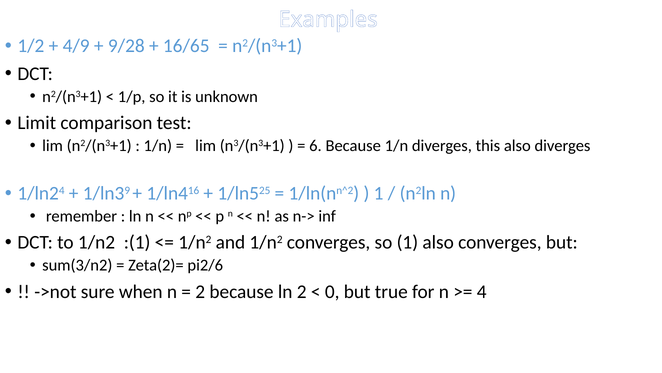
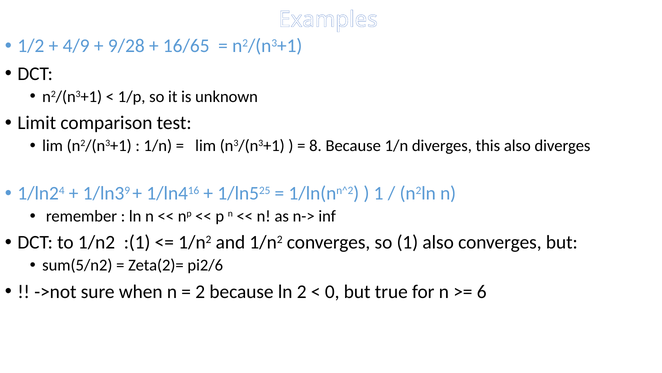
6: 6 -> 8
sum(3/n2: sum(3/n2 -> sum(5/n2
4: 4 -> 6
